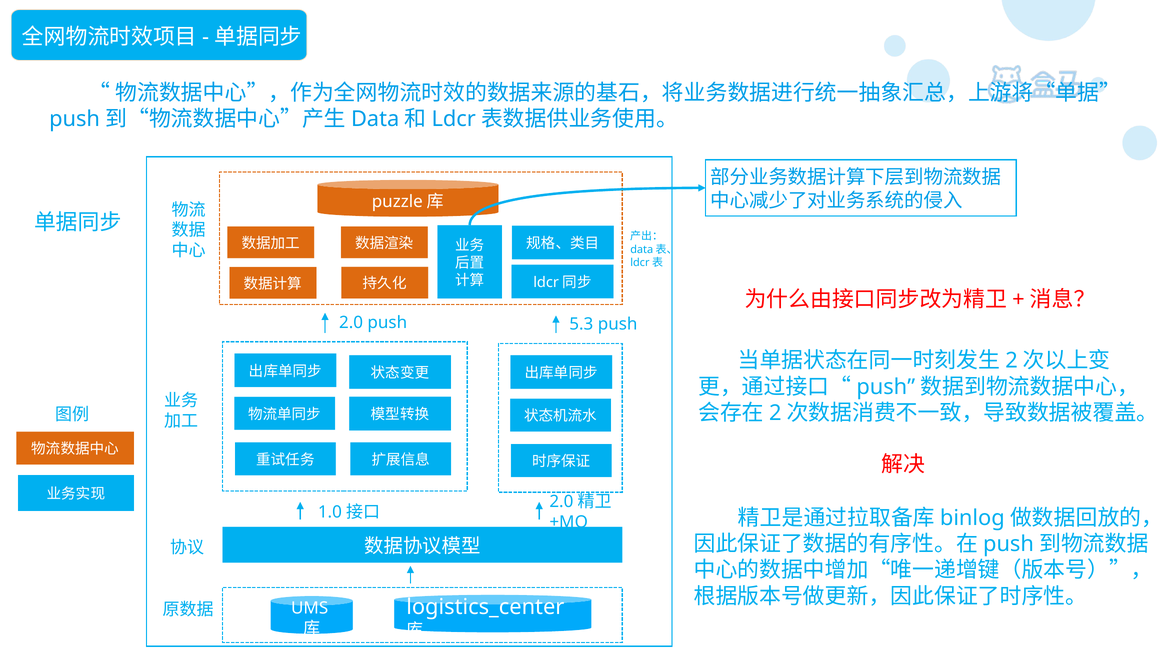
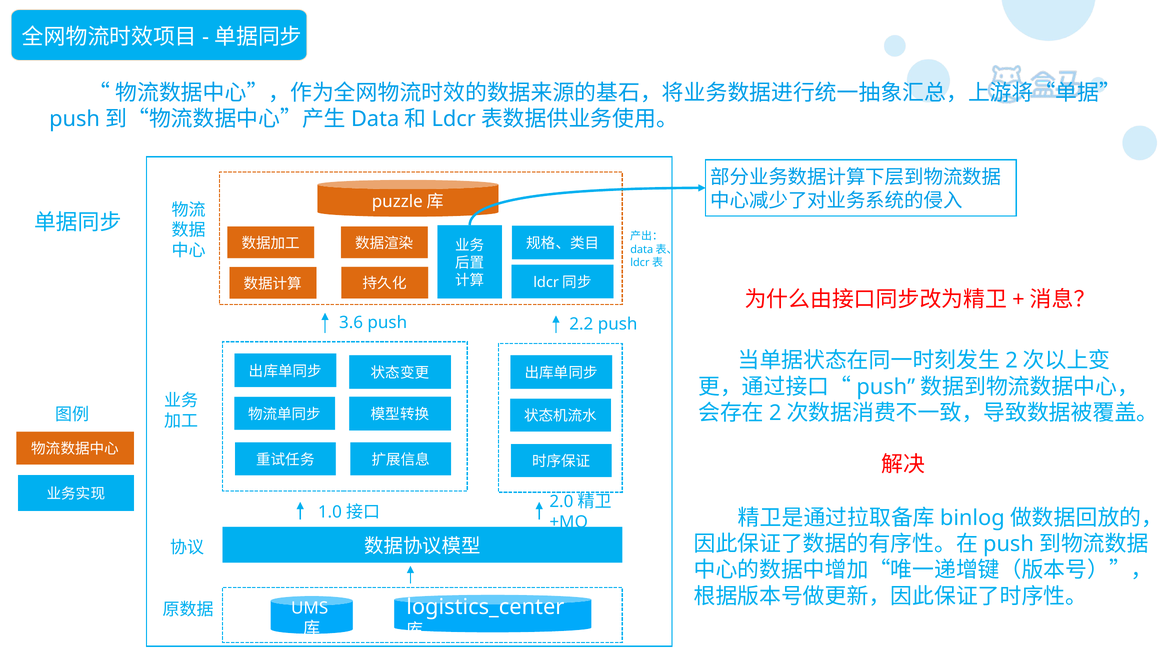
2.0: 2.0 -> 3.6
5.3: 5.3 -> 2.2
